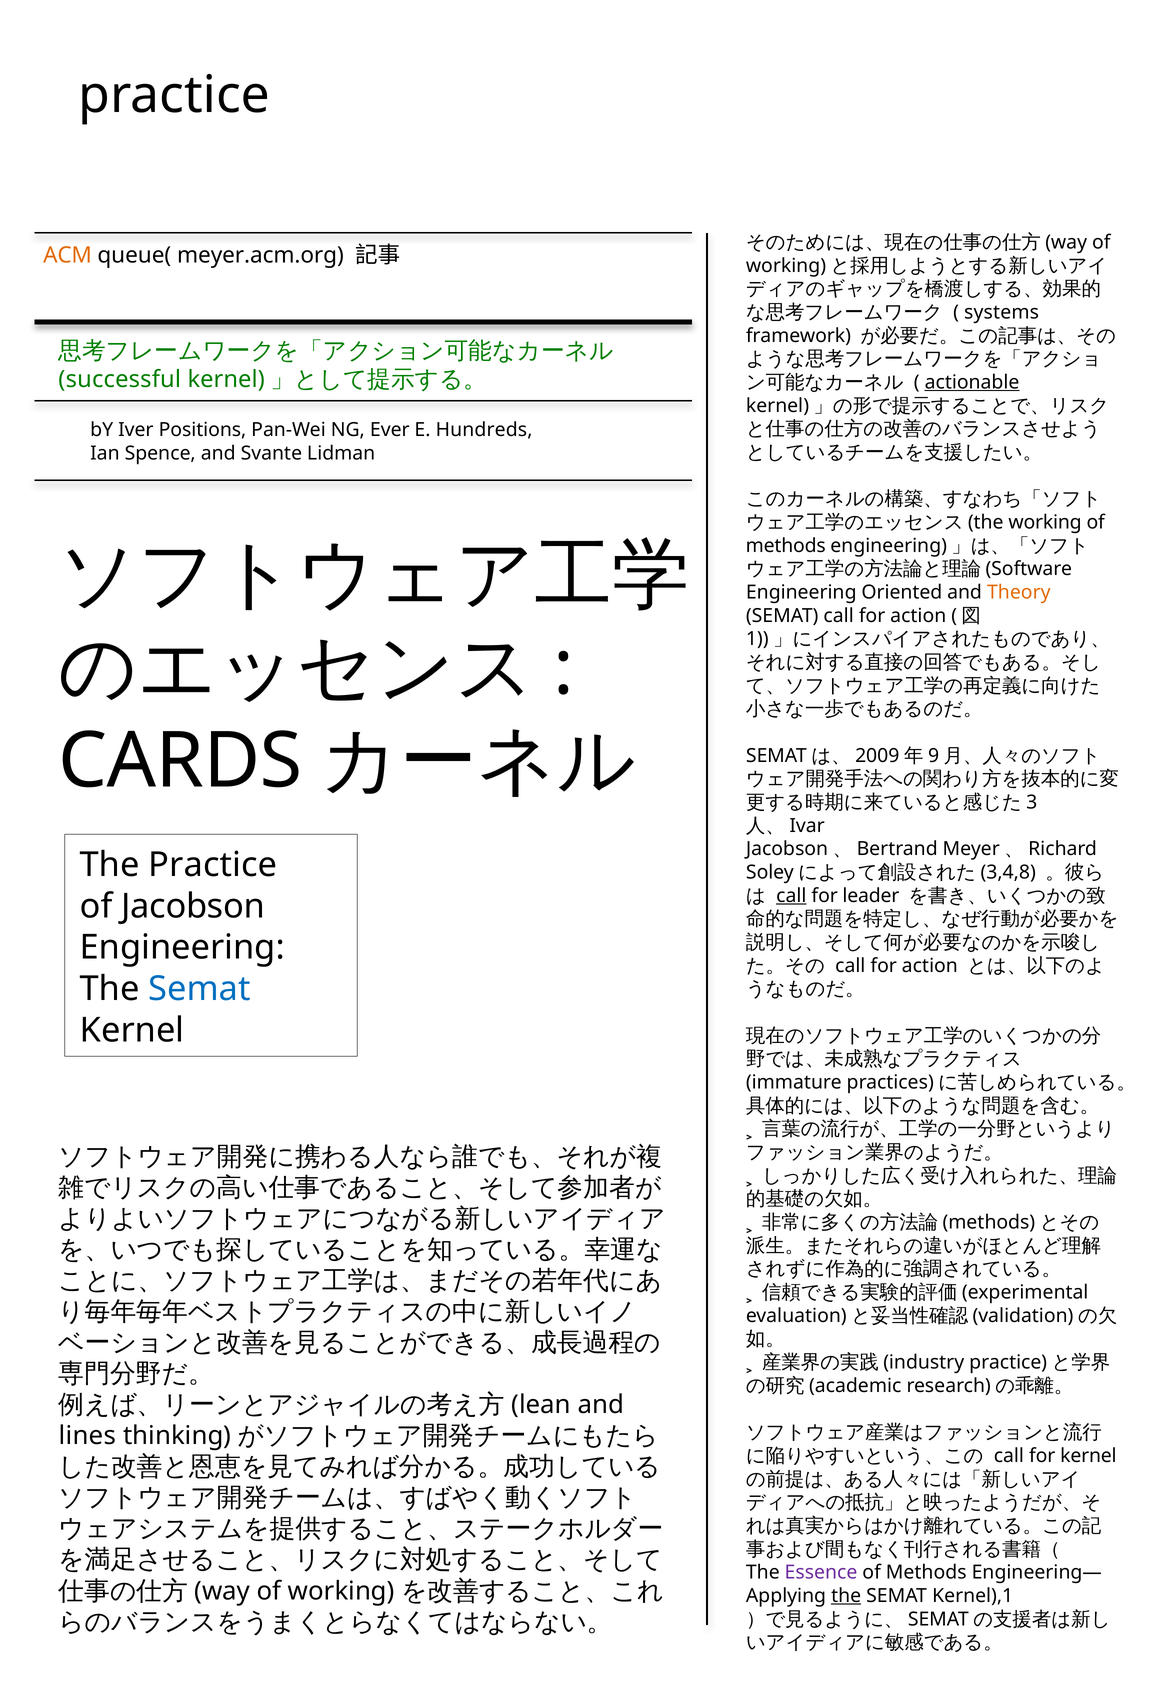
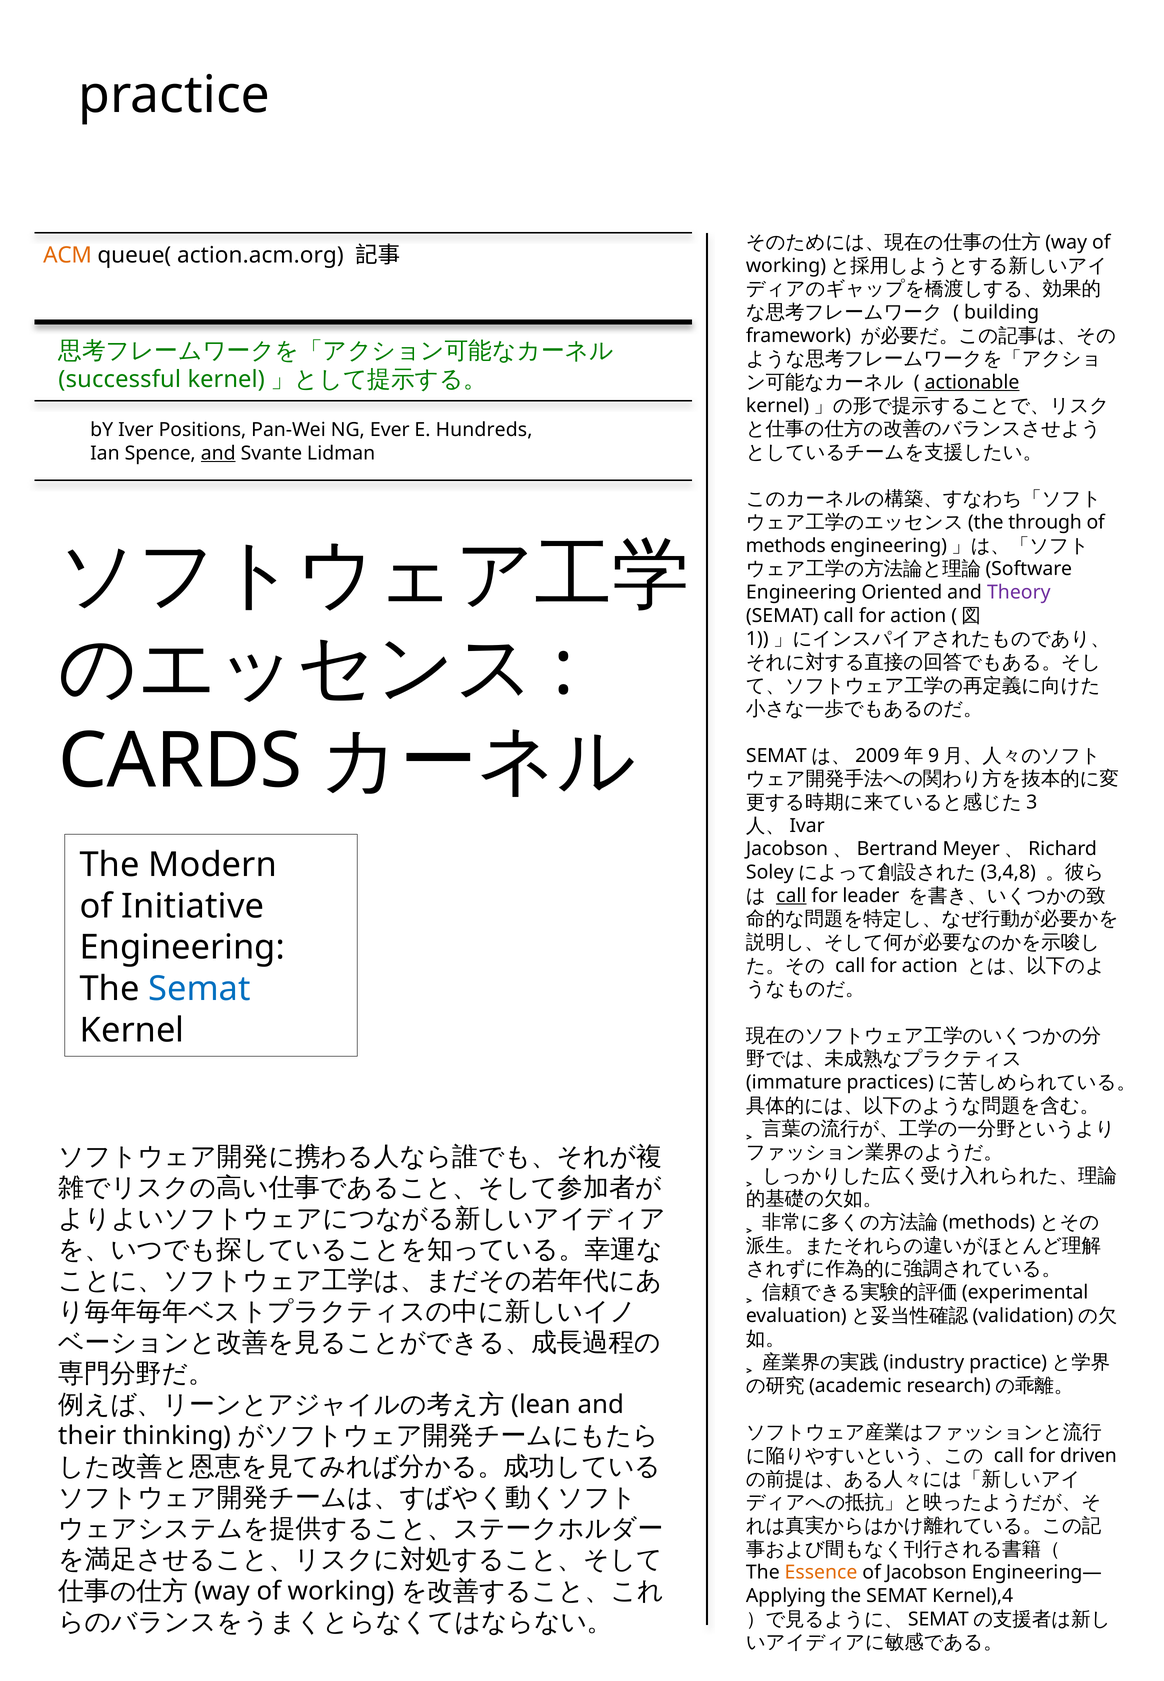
meyer.acm.org: meyer.acm.org -> action.acm.org
systems: systems -> building
and at (218, 453) underline: none -> present
working at (1045, 522): working -> through
Theory colour: orange -> purple
The Practice: Practice -> Modern
Jacobson: Jacobson -> Initiative
lines: lines -> their
for kernel: kernel -> driven
Essence colour: purple -> orange
Methods at (926, 1573): Methods -> Jacobson
the at (846, 1596) underline: present -> none
Kernel),1: Kernel),1 -> Kernel),4
